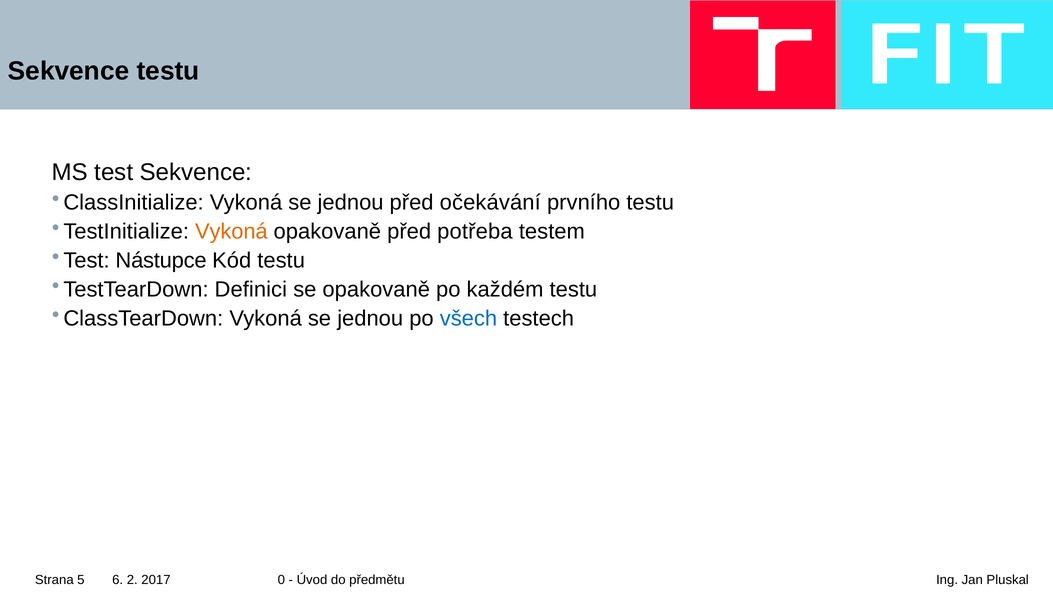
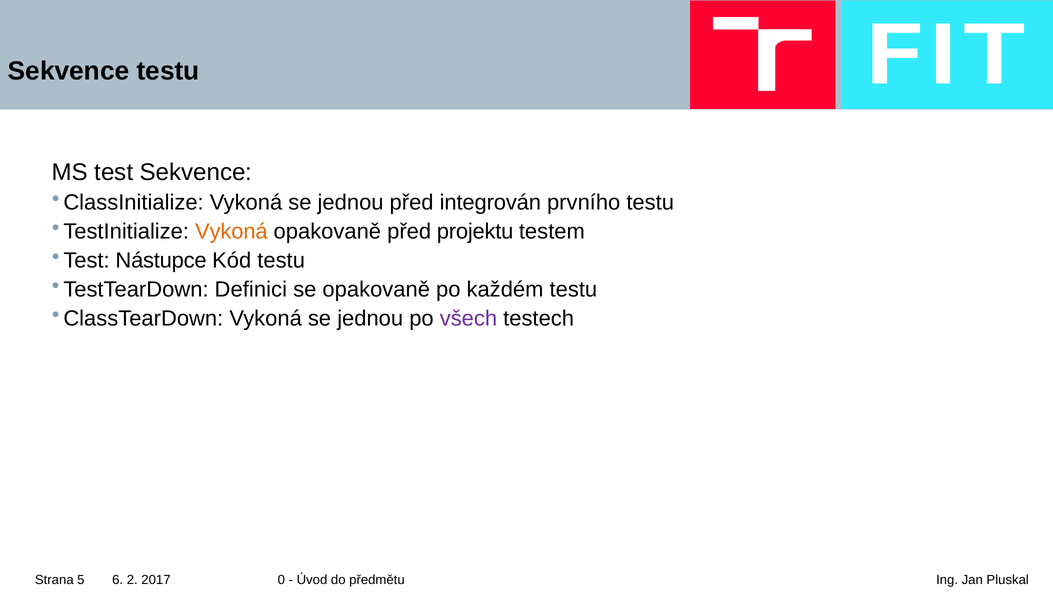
očekávání: očekávání -> integrován
potřeba: potřeba -> projektu
všech colour: blue -> purple
